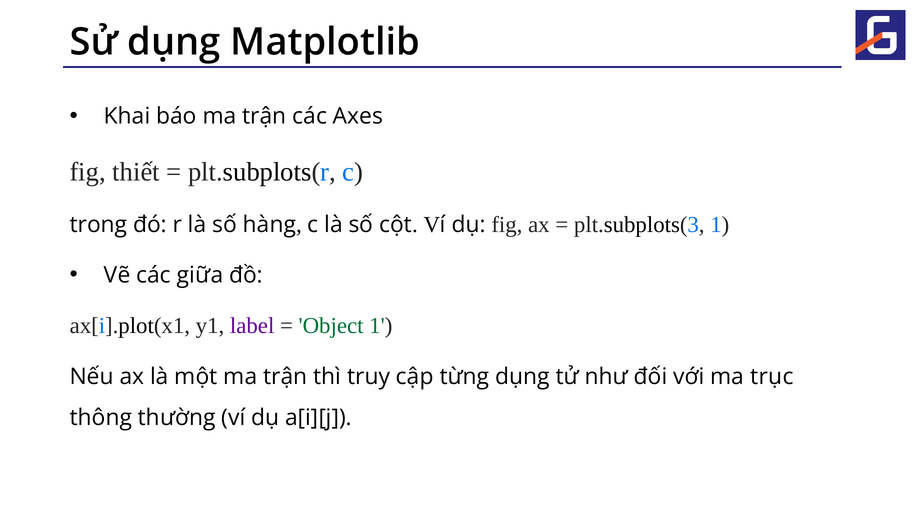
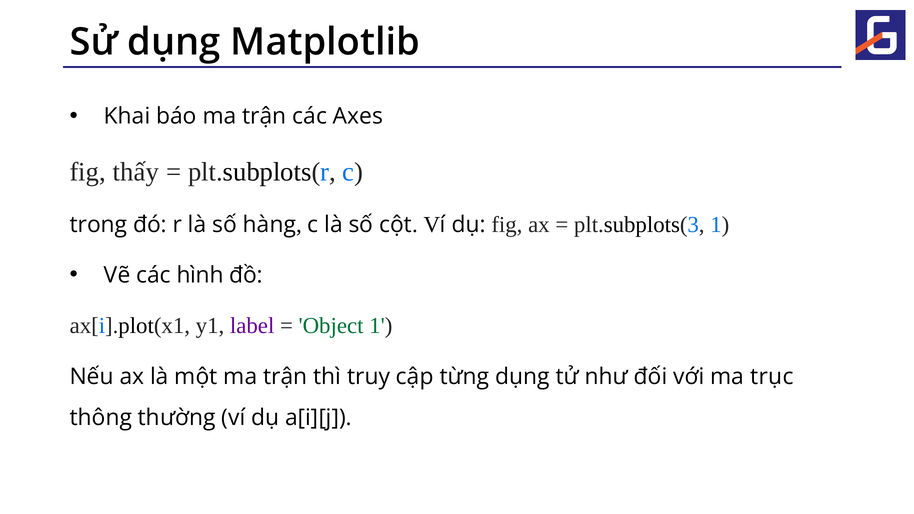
thiết: thiết -> thấy
giữa: giữa -> hình
